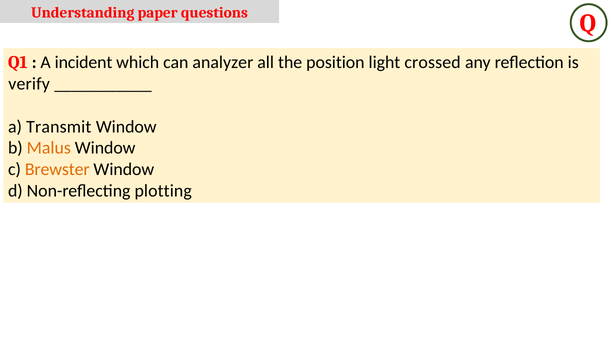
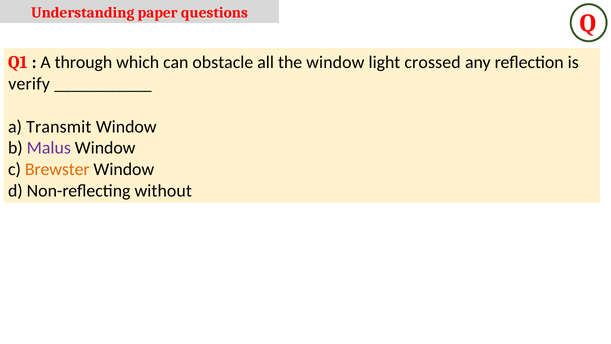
incident: incident -> through
analyzer: analyzer -> obstacle
the position: position -> window
Malus colour: orange -> purple
plotting: plotting -> without
